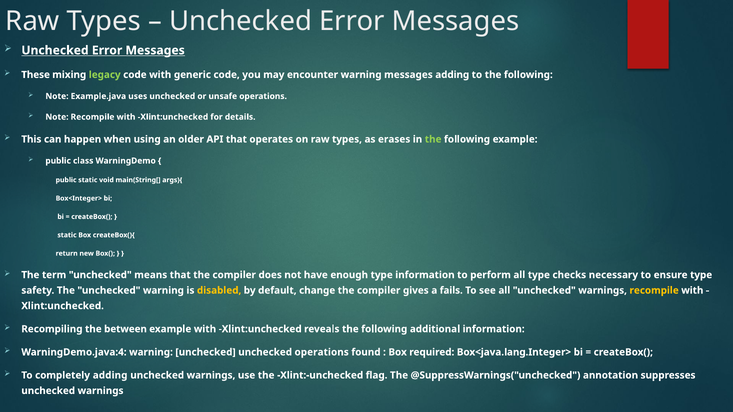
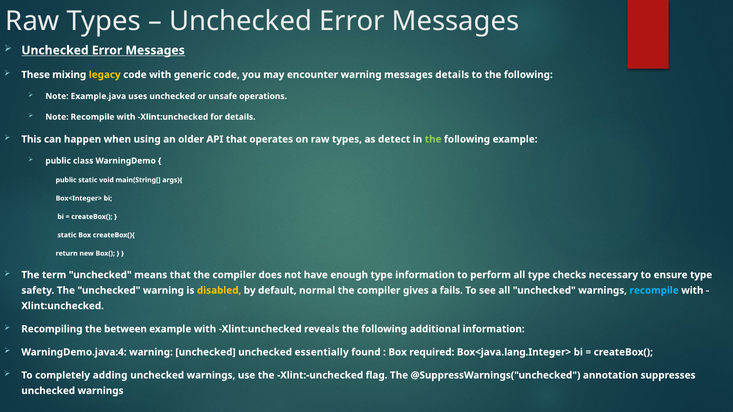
legacy colour: light green -> yellow
messages adding: adding -> details
erases: erases -> detect
change: change -> normal
recompile at (654, 291) colour: yellow -> light blue
unchecked operations: operations -> essentially
